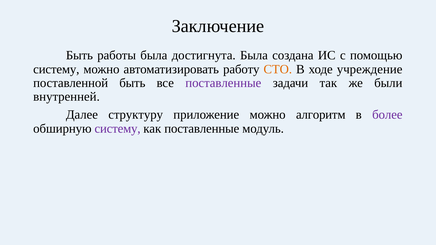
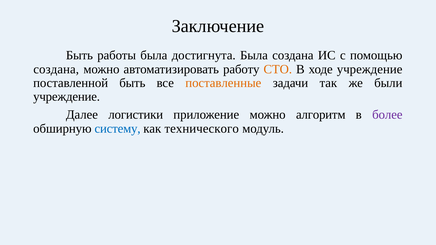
систему at (56, 69): систему -> создана
поставленные at (223, 83) colour: purple -> orange
внутренней at (67, 97): внутренней -> учреждение
структуру: структуру -> логистики
систему at (118, 129) colour: purple -> blue
как поставленные: поставленные -> технического
